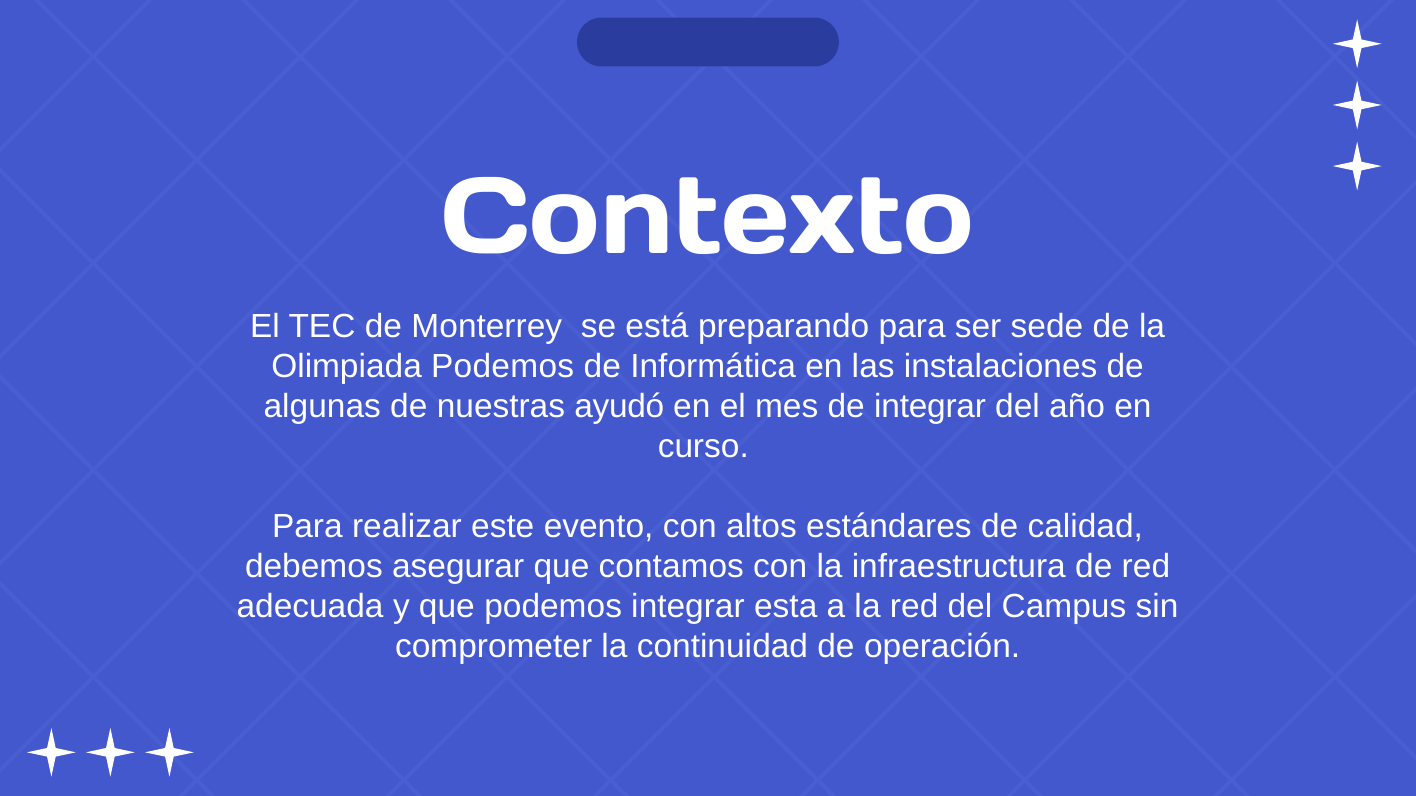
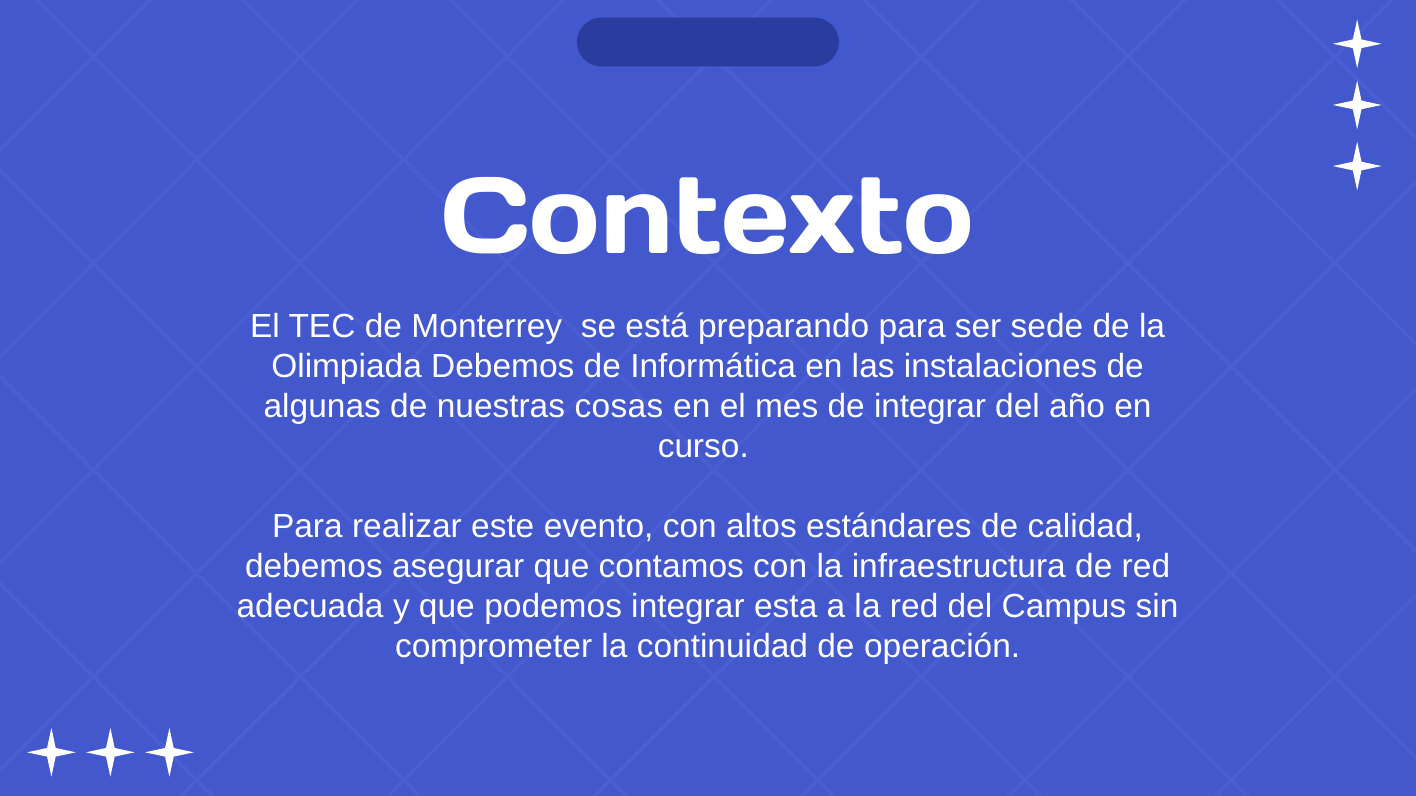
Olimpiada Podemos: Podemos -> Debemos
ayudó: ayudó -> cosas
